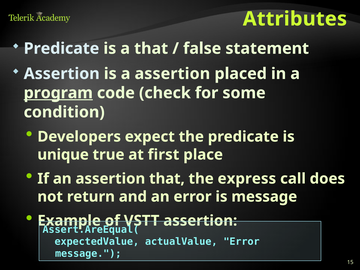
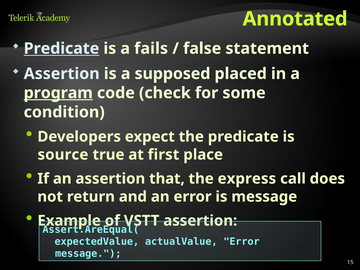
Attributes: Attributes -> Annotated
Predicate at (61, 48) underline: none -> present
a that: that -> fails
a assertion: assertion -> supposed
unique: unique -> source
